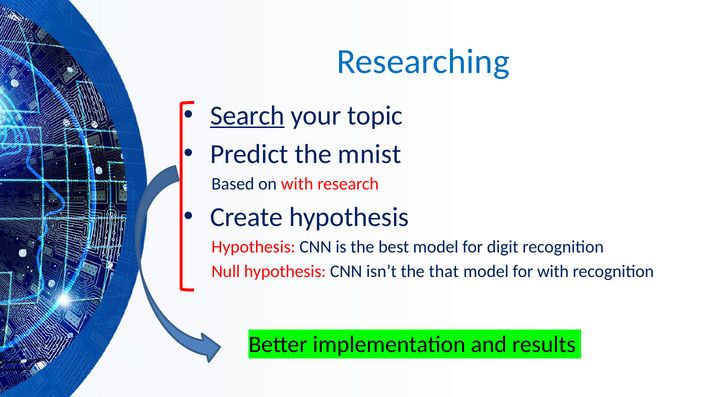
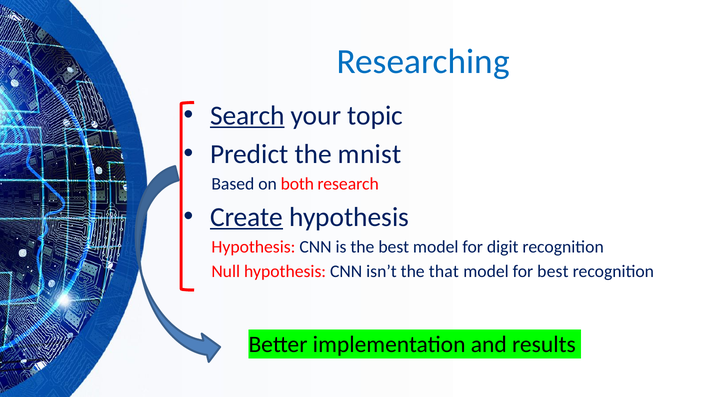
on with: with -> both
Create underline: none -> present
for with: with -> best
